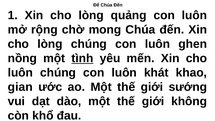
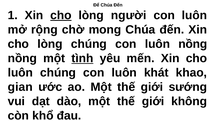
cho at (61, 15) underline: none -> present
quảng: quảng -> người
luôn ghen: ghen -> nồng
